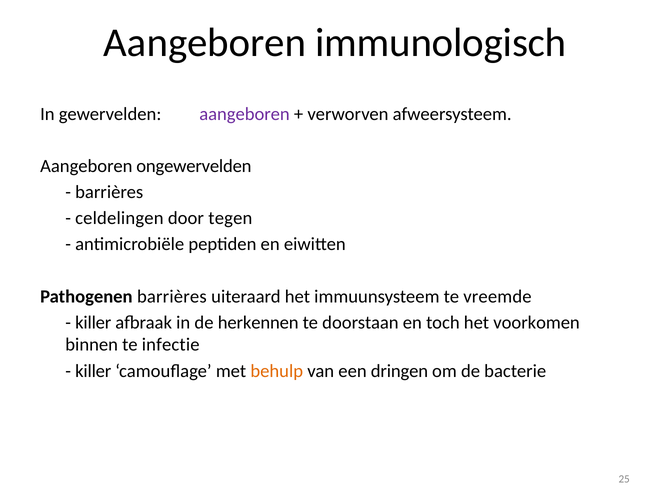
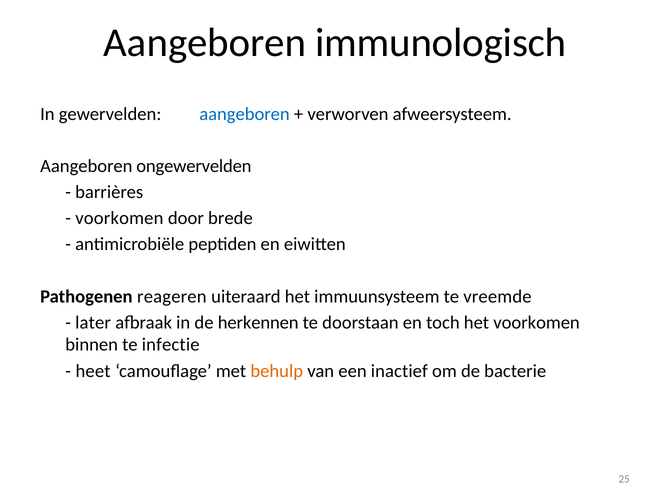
aangeboren at (245, 114) colour: purple -> blue
celdelingen at (119, 218): celdelingen -> voorkomen
tegen: tegen -> brede
Pathogenen barrières: barrières -> reageren
killer at (93, 323): killer -> later
killer at (93, 371): killer -> heet
dringen: dringen -> inactief
